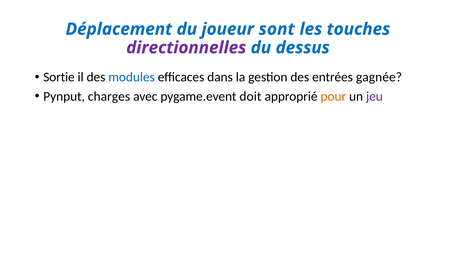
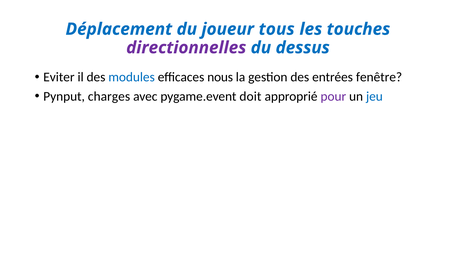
sont: sont -> tous
Sortie: Sortie -> Eviter
dans: dans -> nous
gagnée: gagnée -> fenêtre
pour colour: orange -> purple
jeu colour: purple -> blue
